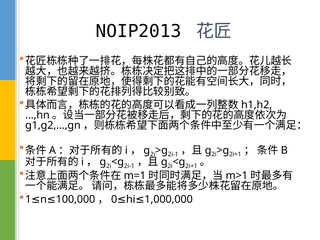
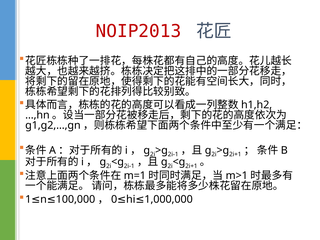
NOIP2013 colour: black -> red
